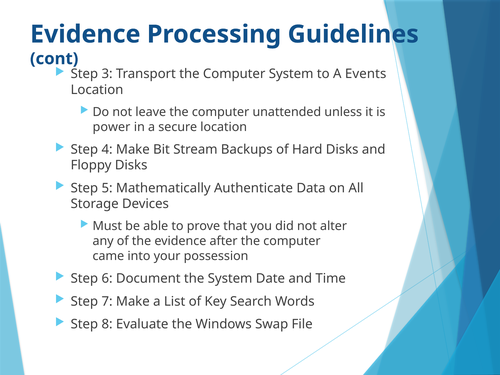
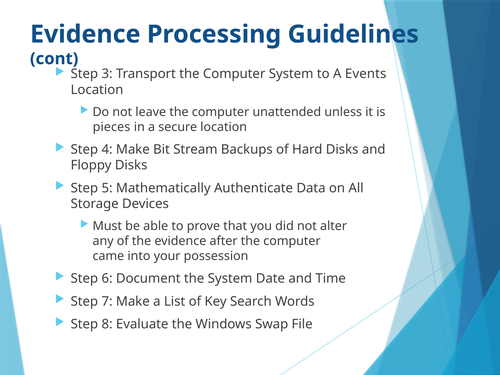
power: power -> pieces
